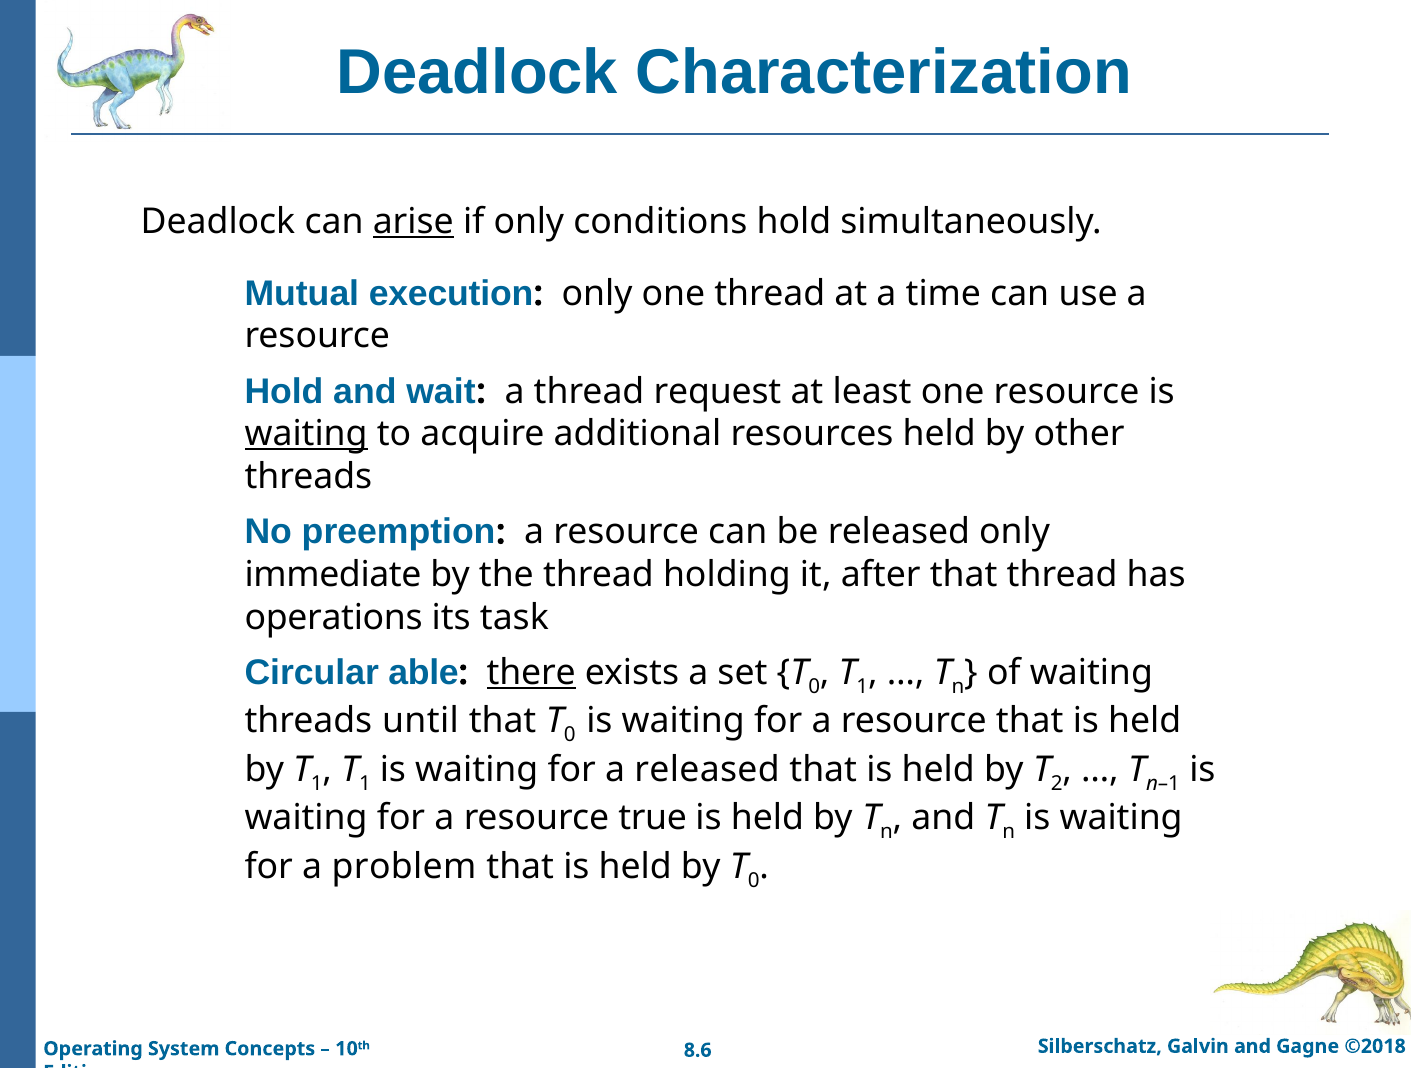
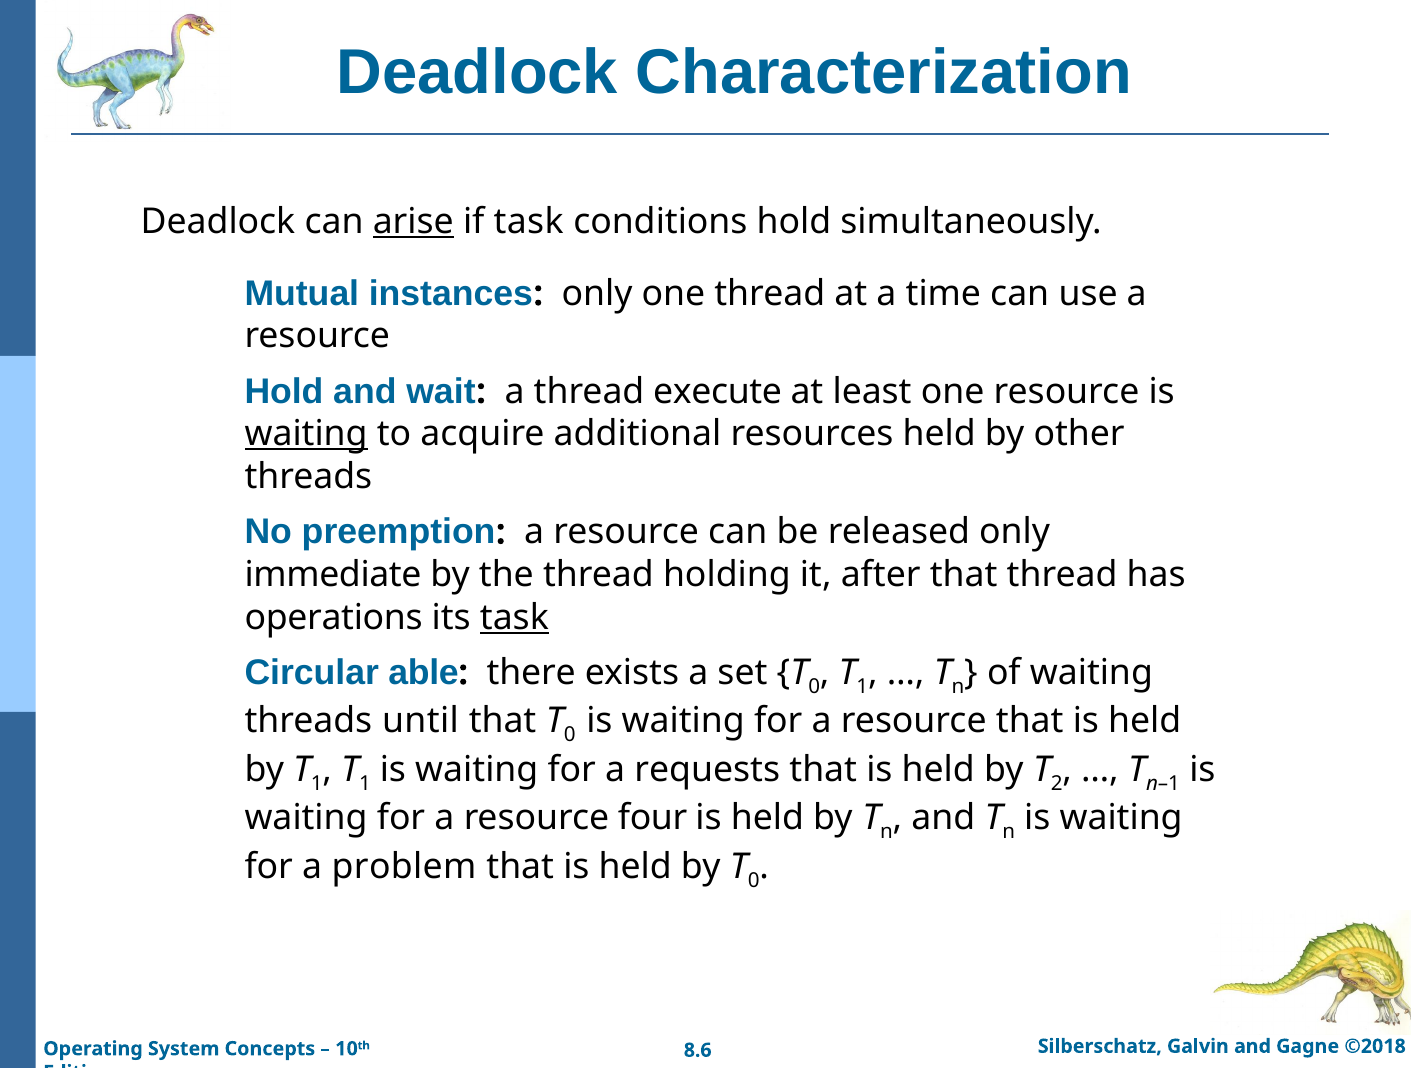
if only: only -> task
execution: execution -> instances
request: request -> execute
task at (514, 617) underline: none -> present
there underline: present -> none
a released: released -> requests
true: true -> four
